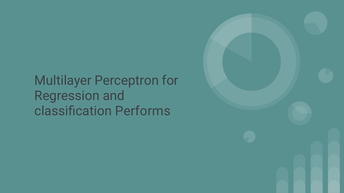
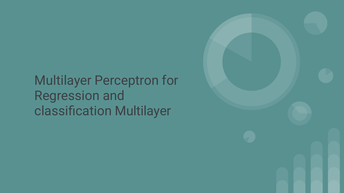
classification Performs: Performs -> Multilayer
